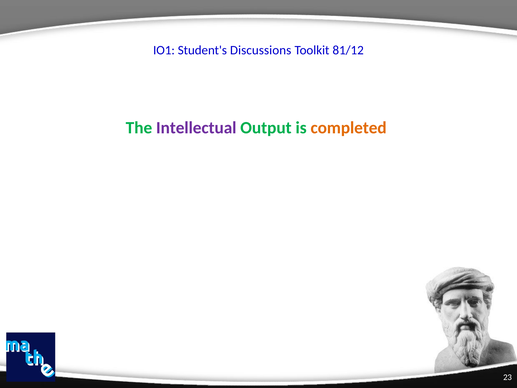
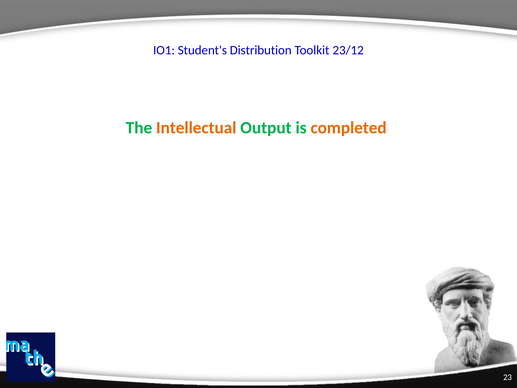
Discussions: Discussions -> Distribution
81/12: 81/12 -> 23/12
Intellectual colour: purple -> orange
